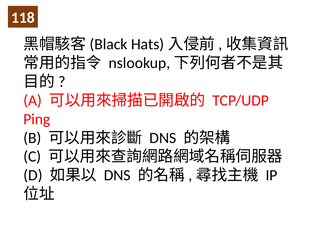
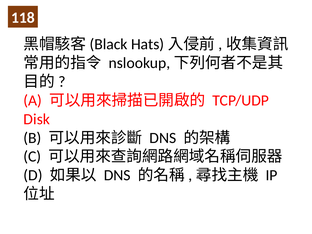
Ping: Ping -> Disk
